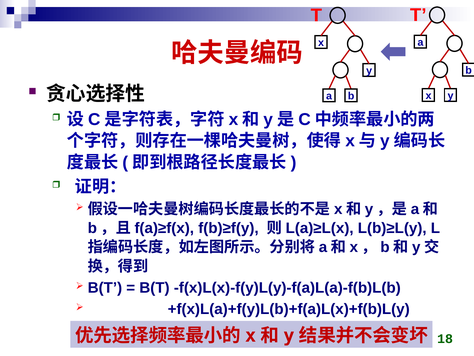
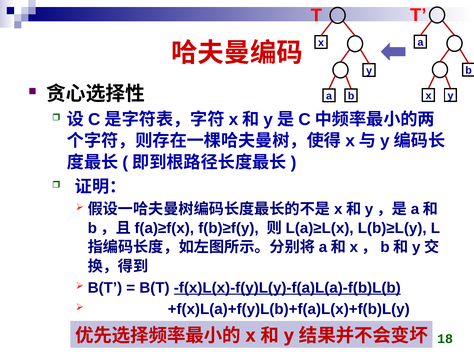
f(x)L(x)-f(y)L(y)-f(a)L(a)-f(b)L(b underline: none -> present
